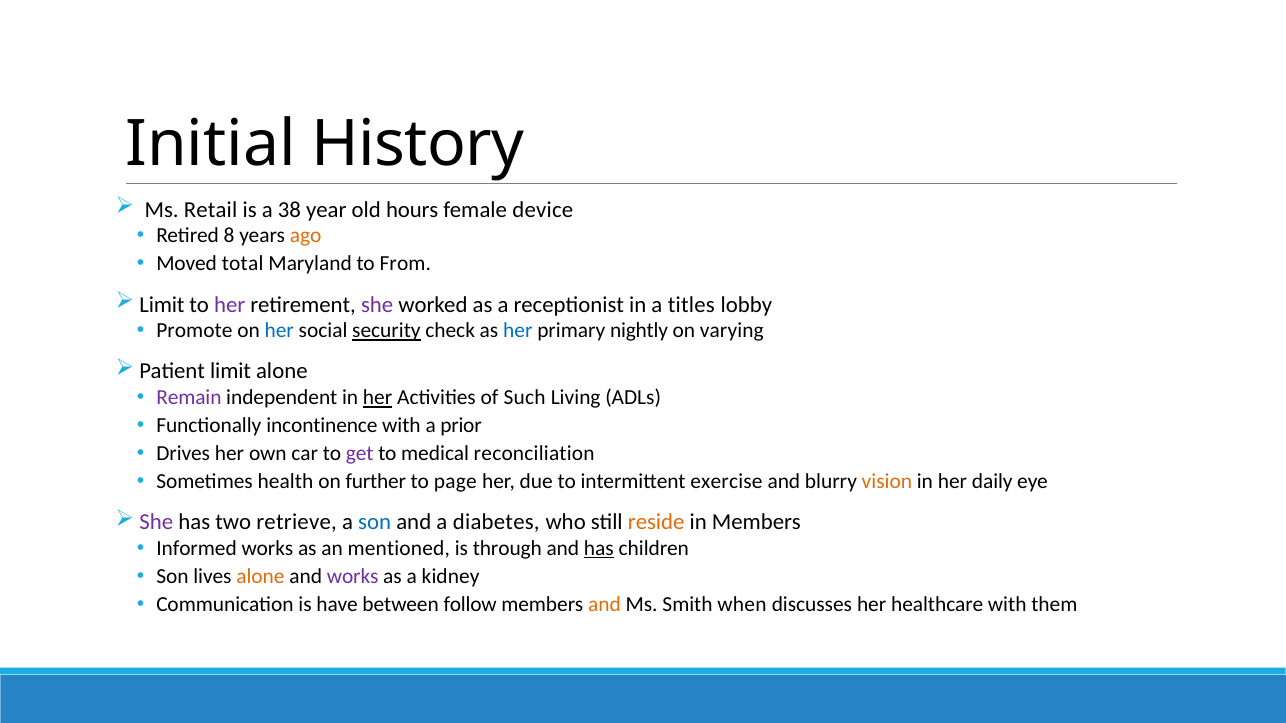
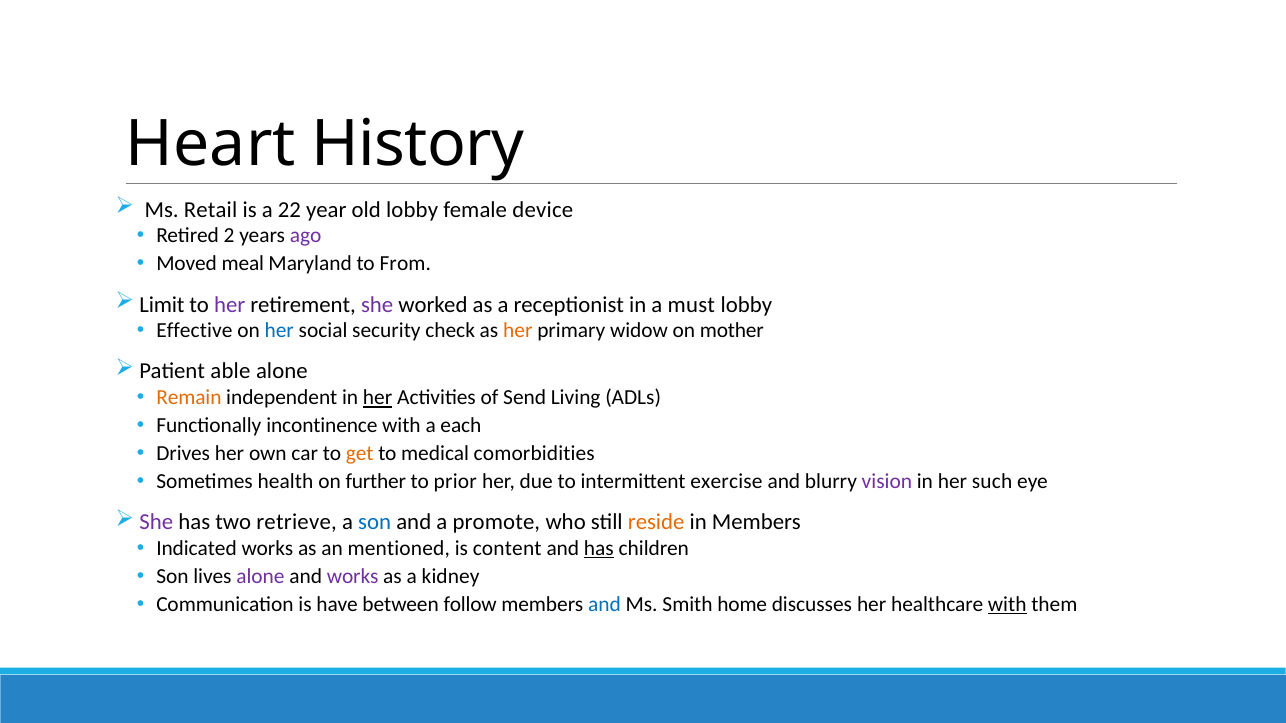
Initial: Initial -> Heart
38: 38 -> 22
old hours: hours -> lobby
8: 8 -> 2
ago colour: orange -> purple
total: total -> meal
titles: titles -> must
Promote: Promote -> Effective
security underline: present -> none
her at (518, 331) colour: blue -> orange
nightly: nightly -> widow
varying: varying -> mother
Patient limit: limit -> able
Remain colour: purple -> orange
Such: Such -> Send
prior: prior -> each
get colour: purple -> orange
reconciliation: reconciliation -> comorbidities
page: page -> prior
vision colour: orange -> purple
daily: daily -> such
diabetes: diabetes -> promote
Informed: Informed -> Indicated
through: through -> content
alone at (260, 577) colour: orange -> purple
and at (604, 605) colour: orange -> blue
when: when -> home
with at (1007, 605) underline: none -> present
